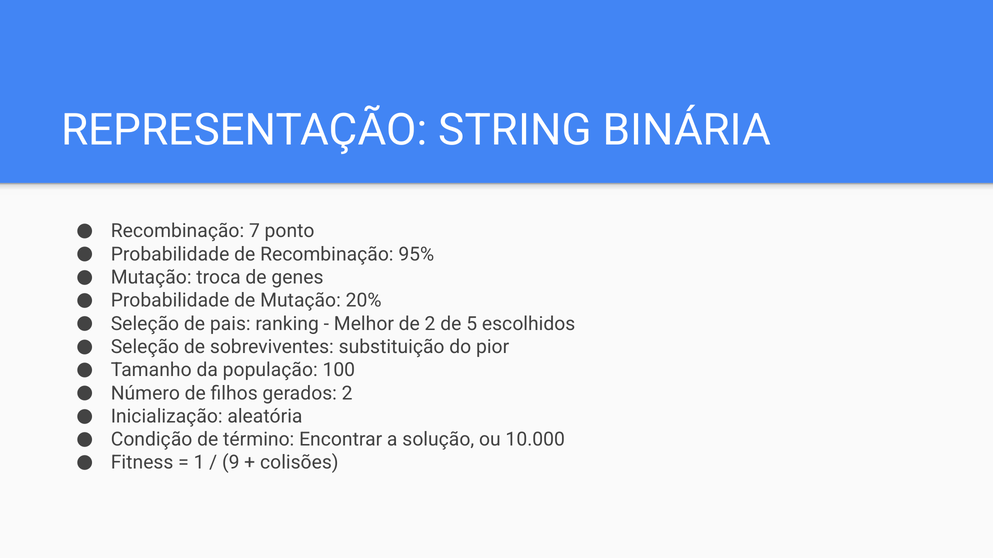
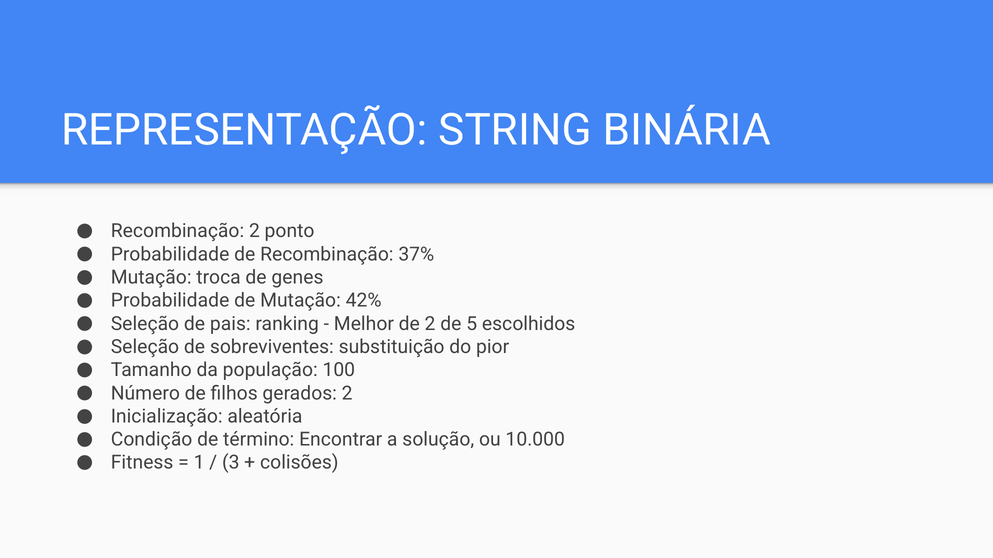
Recombinação 7: 7 -> 2
95%: 95% -> 37%
20%: 20% -> 42%
9: 9 -> 3
